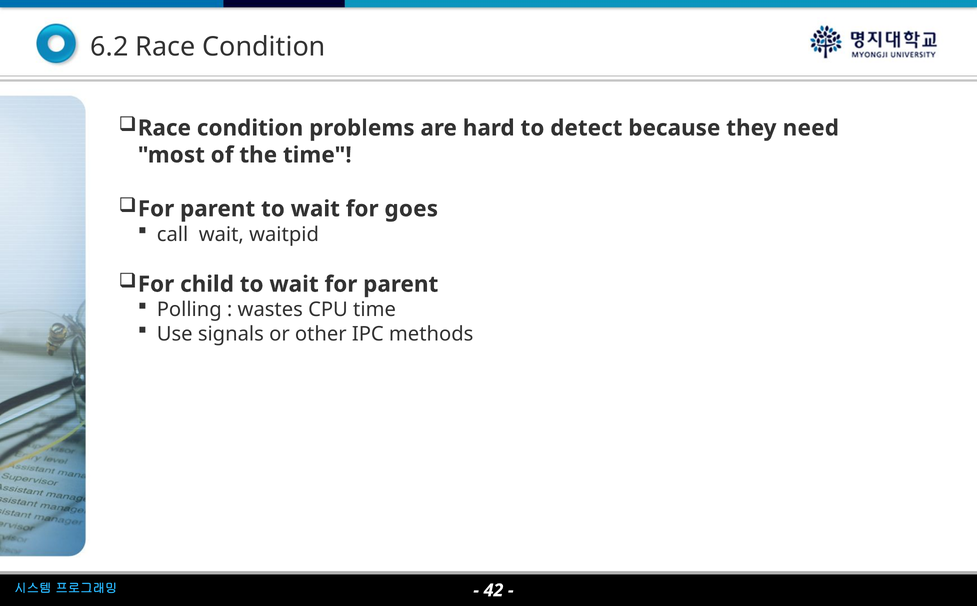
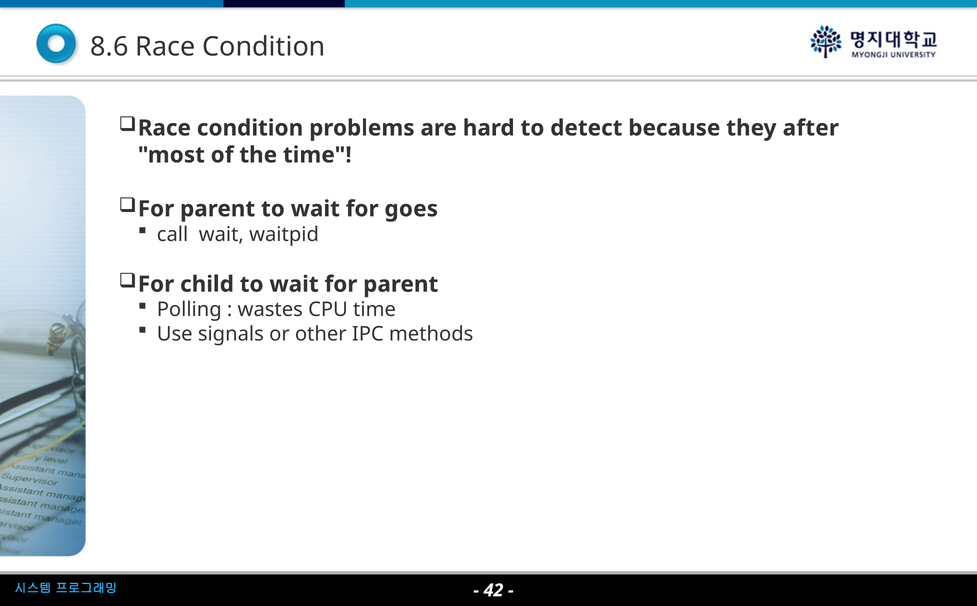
6.2: 6.2 -> 8.6
need: need -> after
